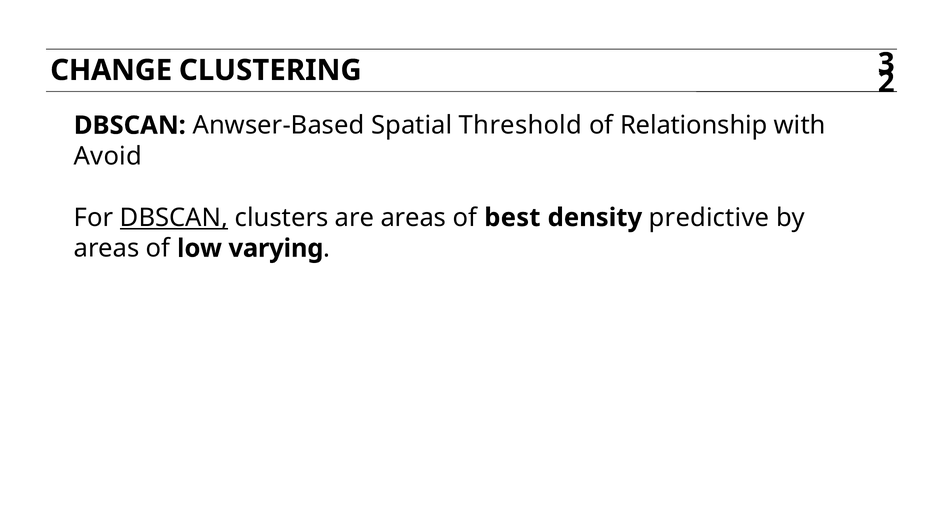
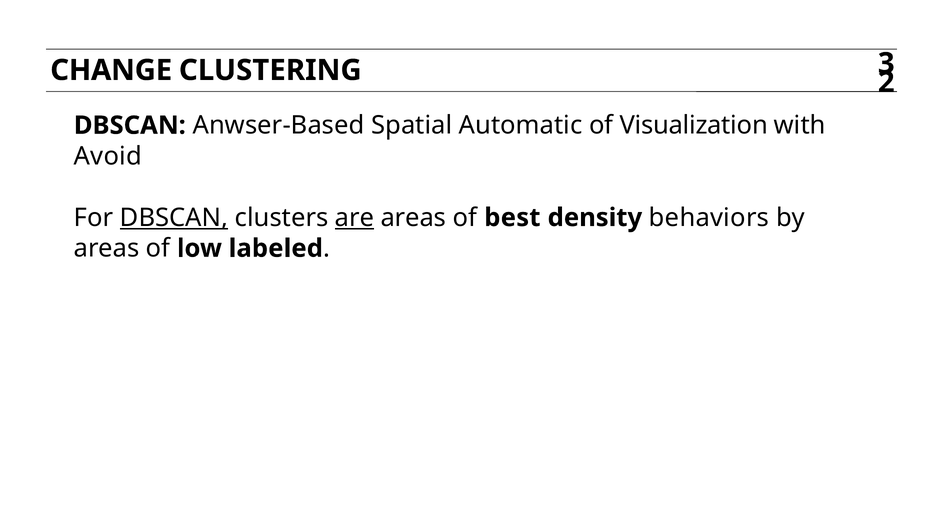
Threshold: Threshold -> Automatic
Relationship: Relationship -> Visualization
are underline: none -> present
predictive: predictive -> behaviors
varying: varying -> labeled
